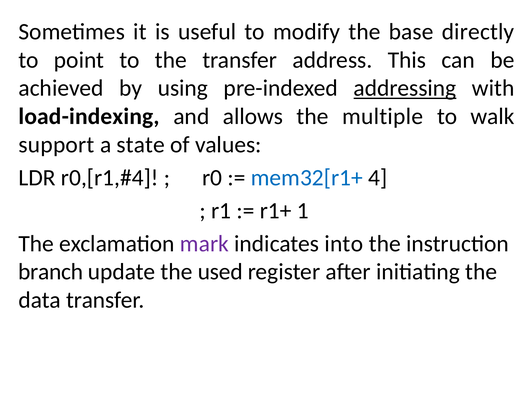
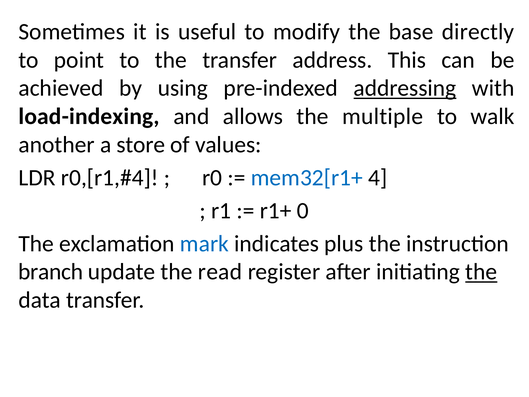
support: support -> another
state: state -> store
1: 1 -> 0
mark colour: purple -> blue
into: into -> plus
used: used -> read
the at (481, 272) underline: none -> present
